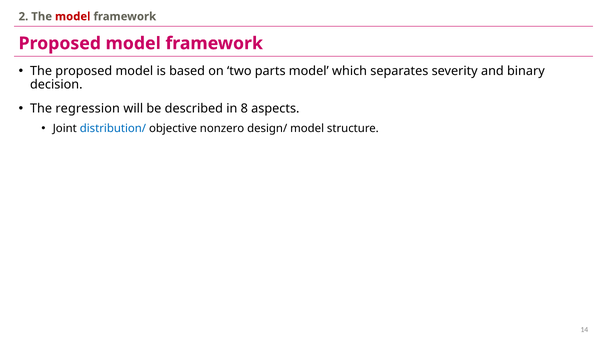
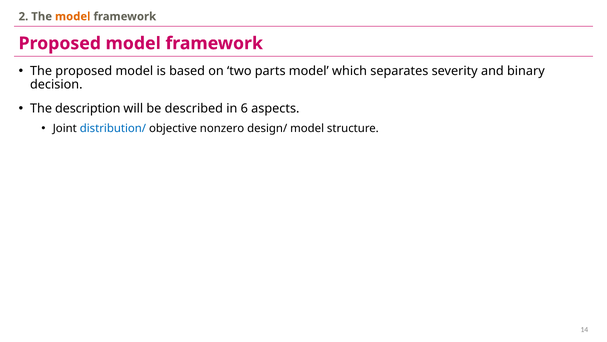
model at (73, 16) colour: red -> orange
regression: regression -> description
8: 8 -> 6
